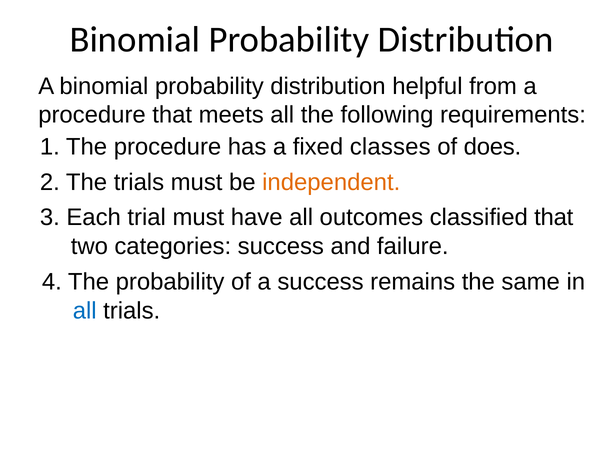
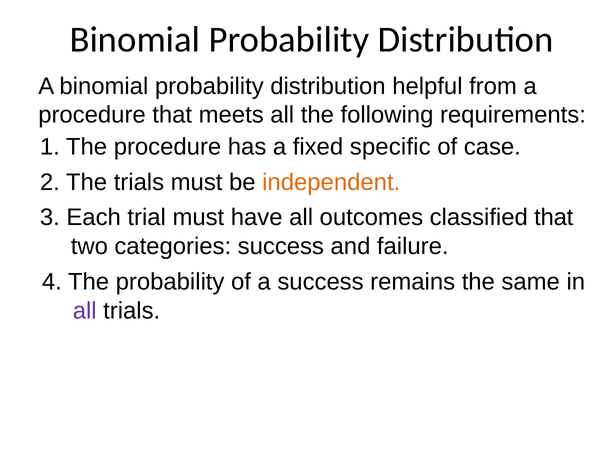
classes: classes -> specific
does: does -> case
all at (85, 311) colour: blue -> purple
